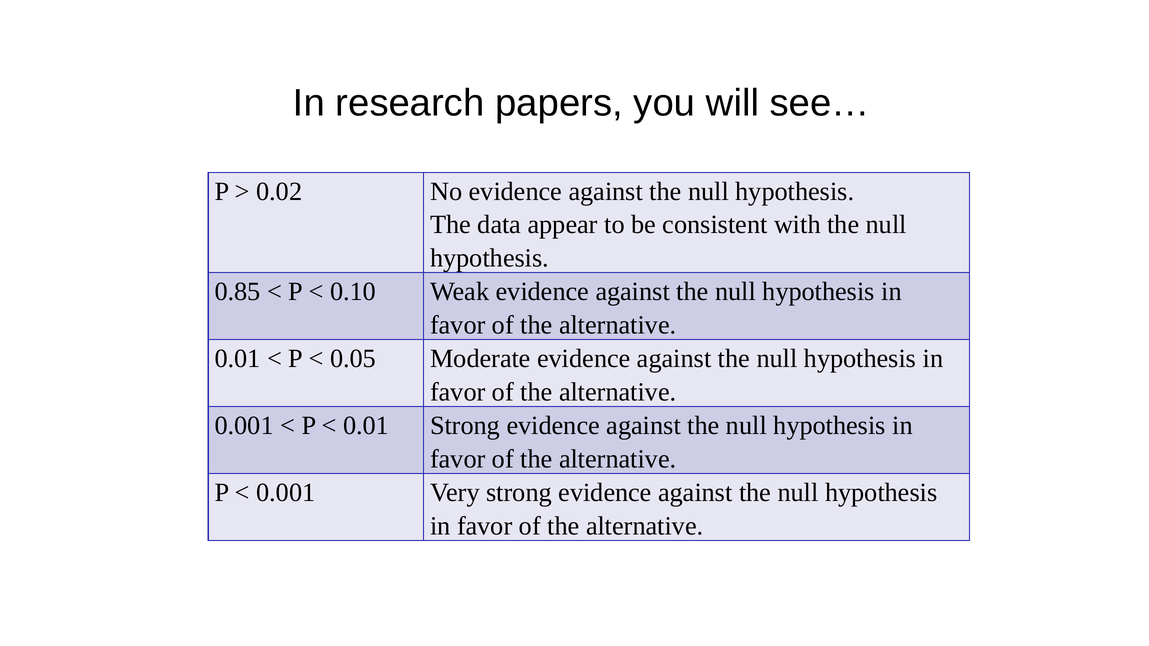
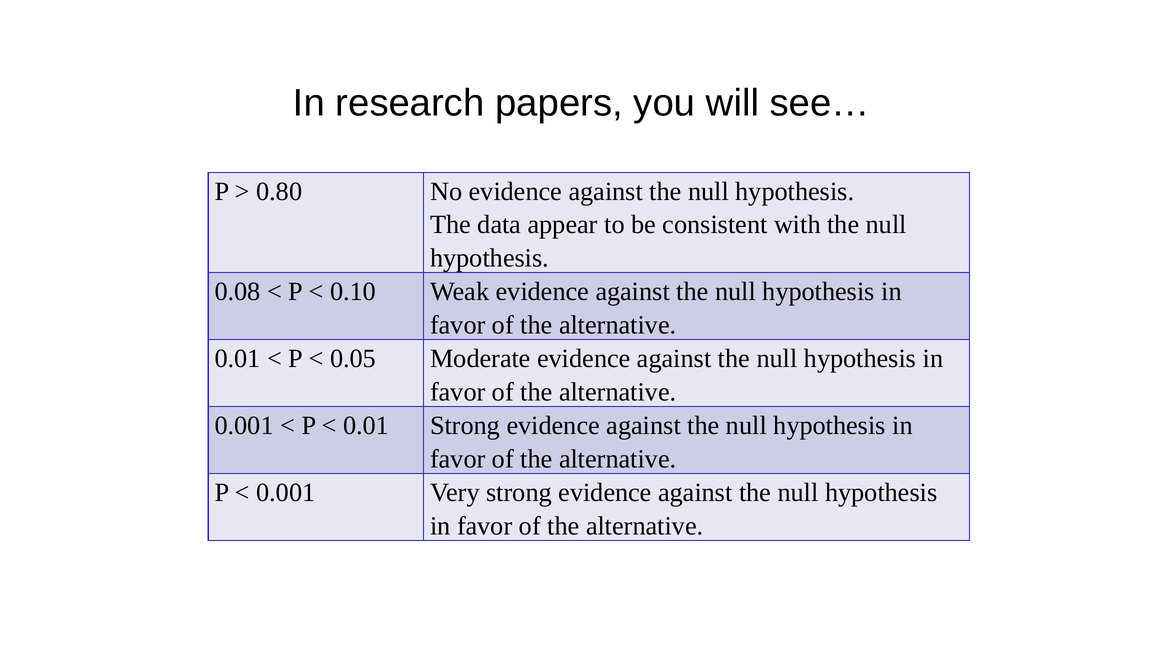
0.02: 0.02 -> 0.80
0.85: 0.85 -> 0.08
